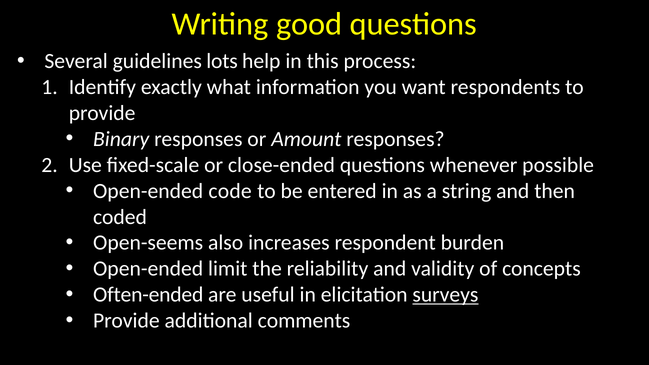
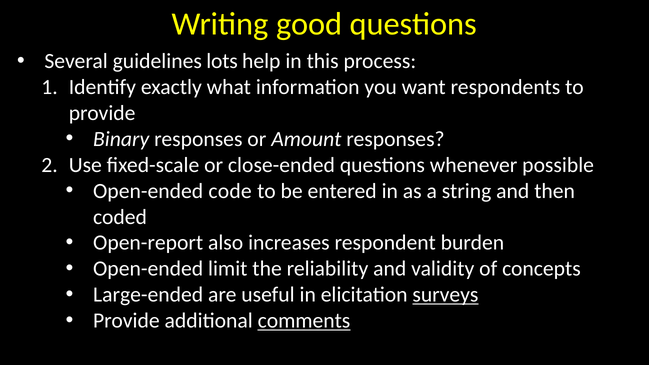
Open-seems: Open-seems -> Open-report
Often-ended: Often-ended -> Large-ended
comments underline: none -> present
